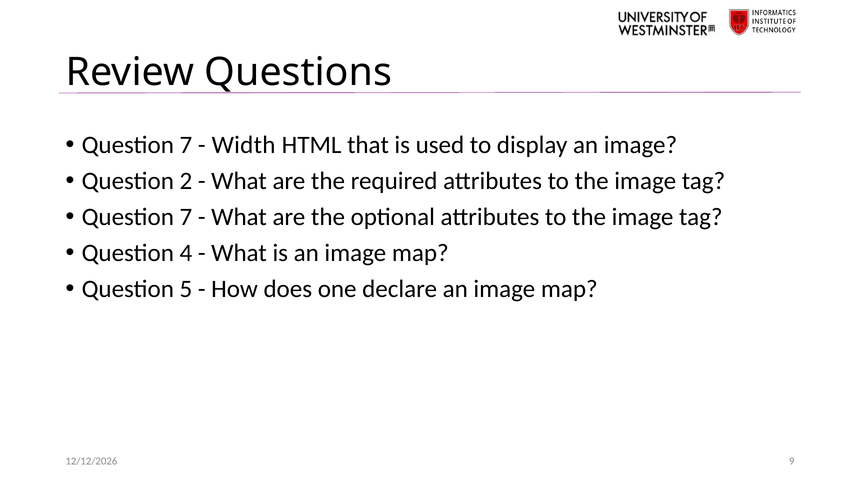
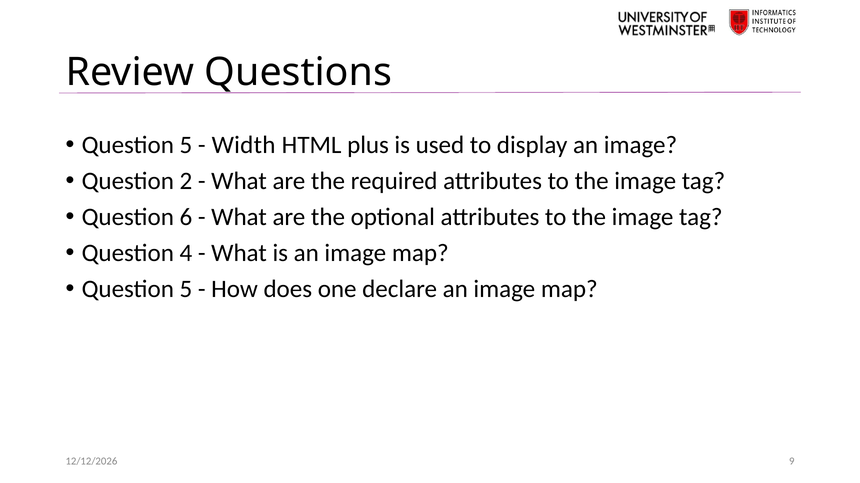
7 at (186, 145): 7 -> 5
that: that -> plus
7 at (186, 218): 7 -> 6
